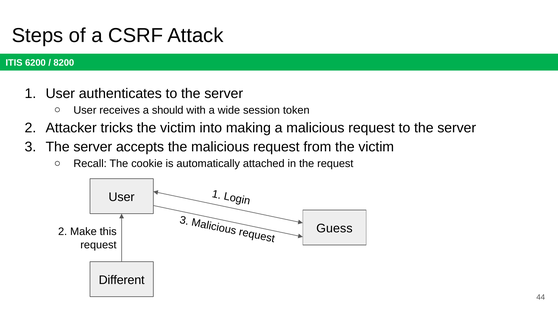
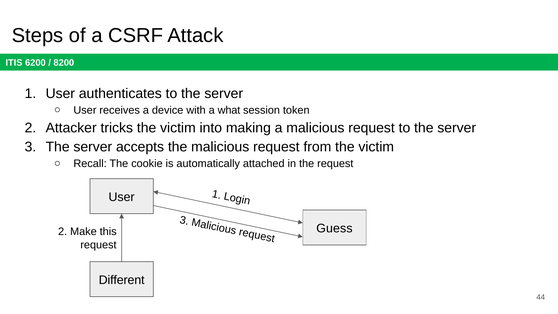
should: should -> device
wide: wide -> what
